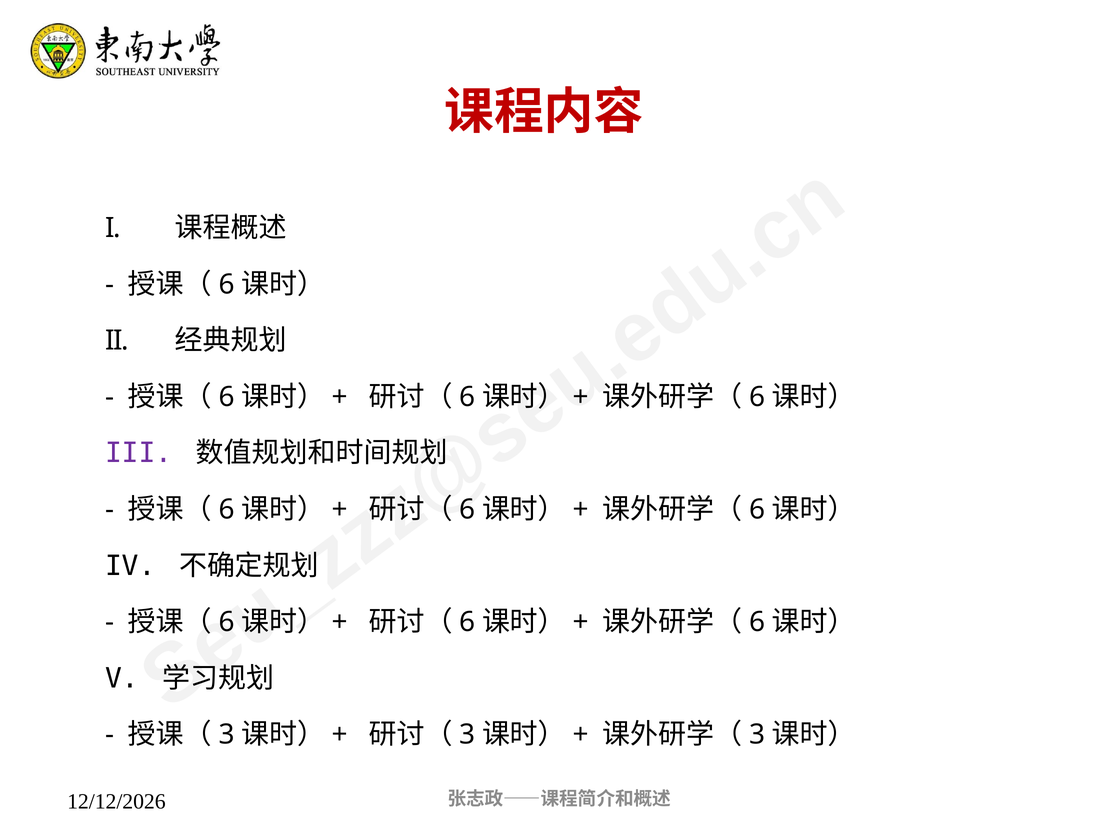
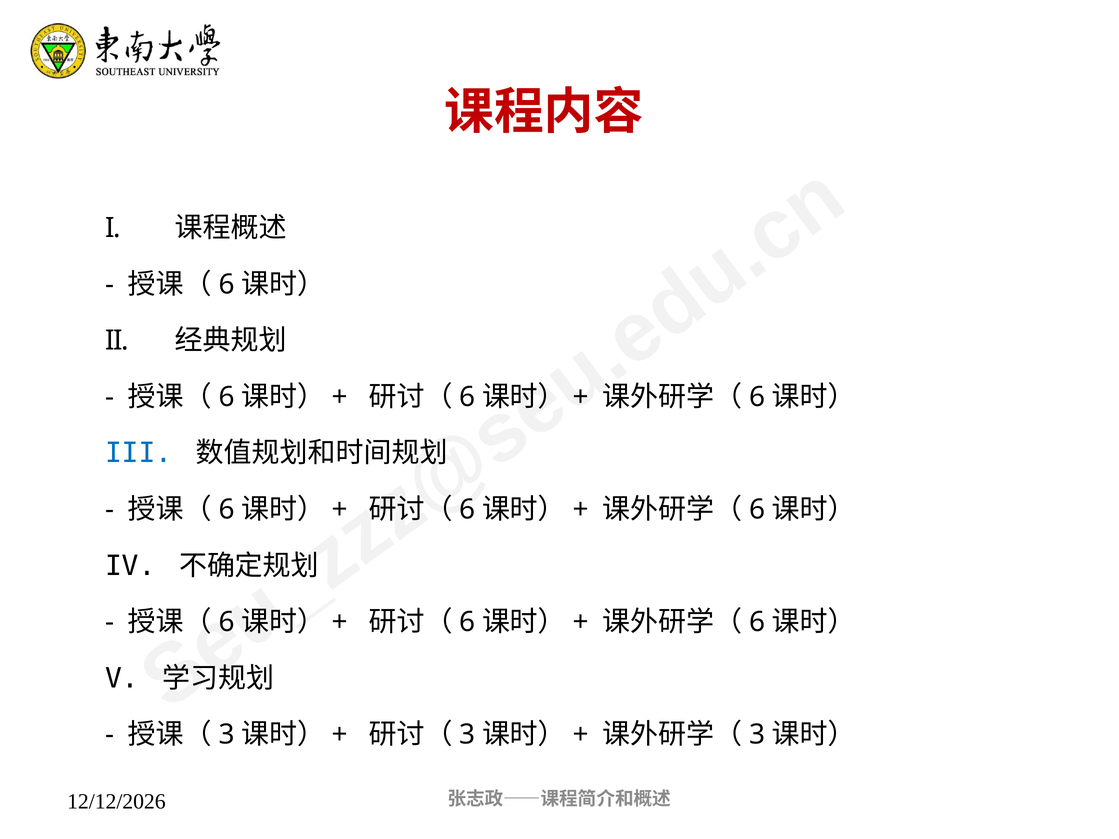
III colour: purple -> blue
